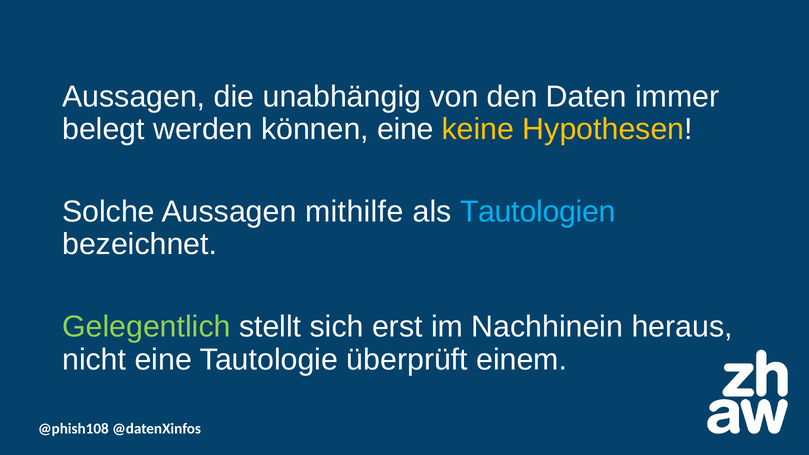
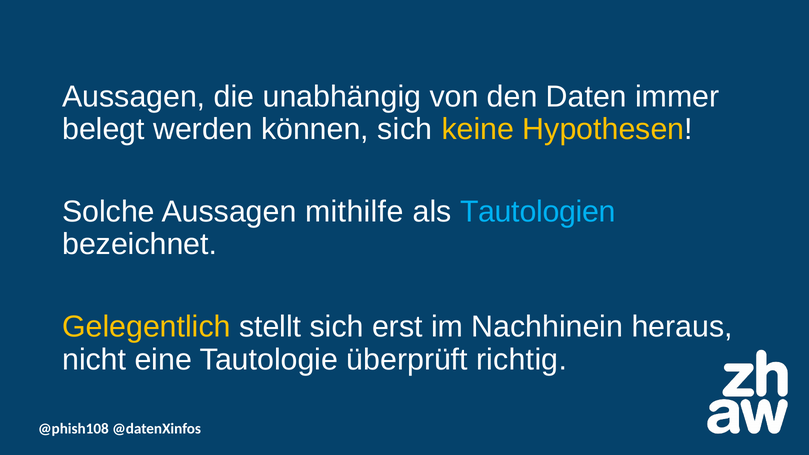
können eine: eine -> sich
Gelegentlich colour: light green -> yellow
einem: einem -> richtig
